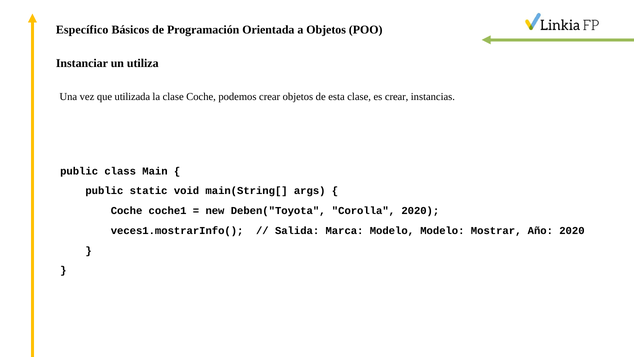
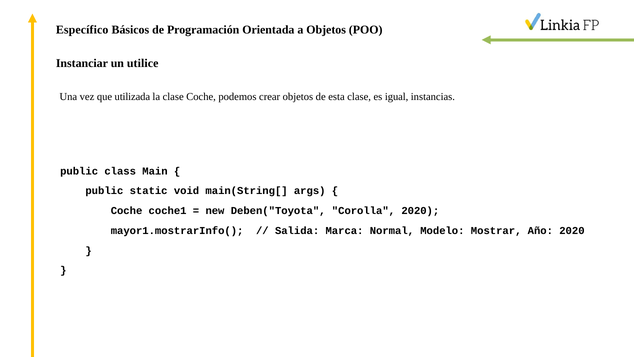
utiliza: utiliza -> utilice
es crear: crear -> igual
veces1.mostrarInfo(: veces1.mostrarInfo( -> mayor1.mostrarInfo(
Marca Modelo: Modelo -> Normal
